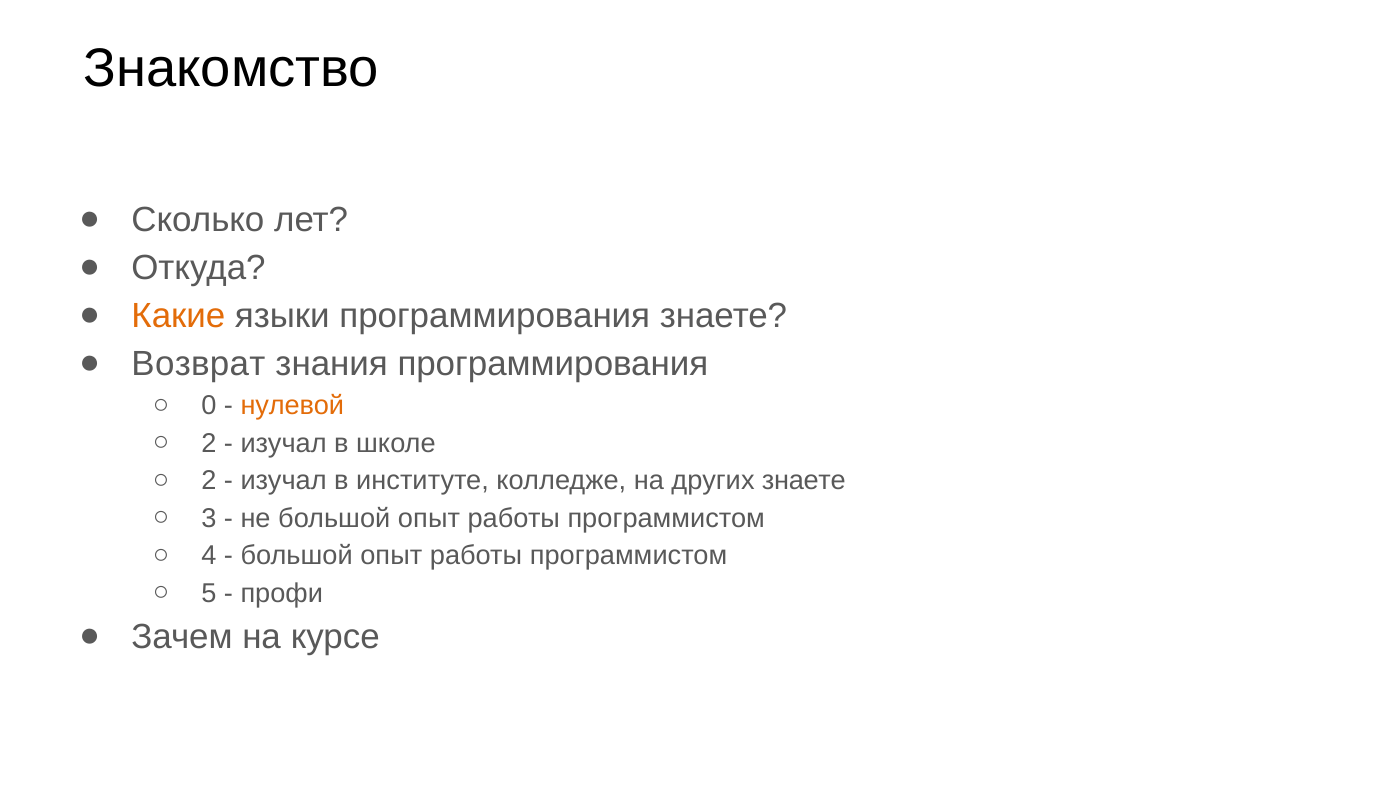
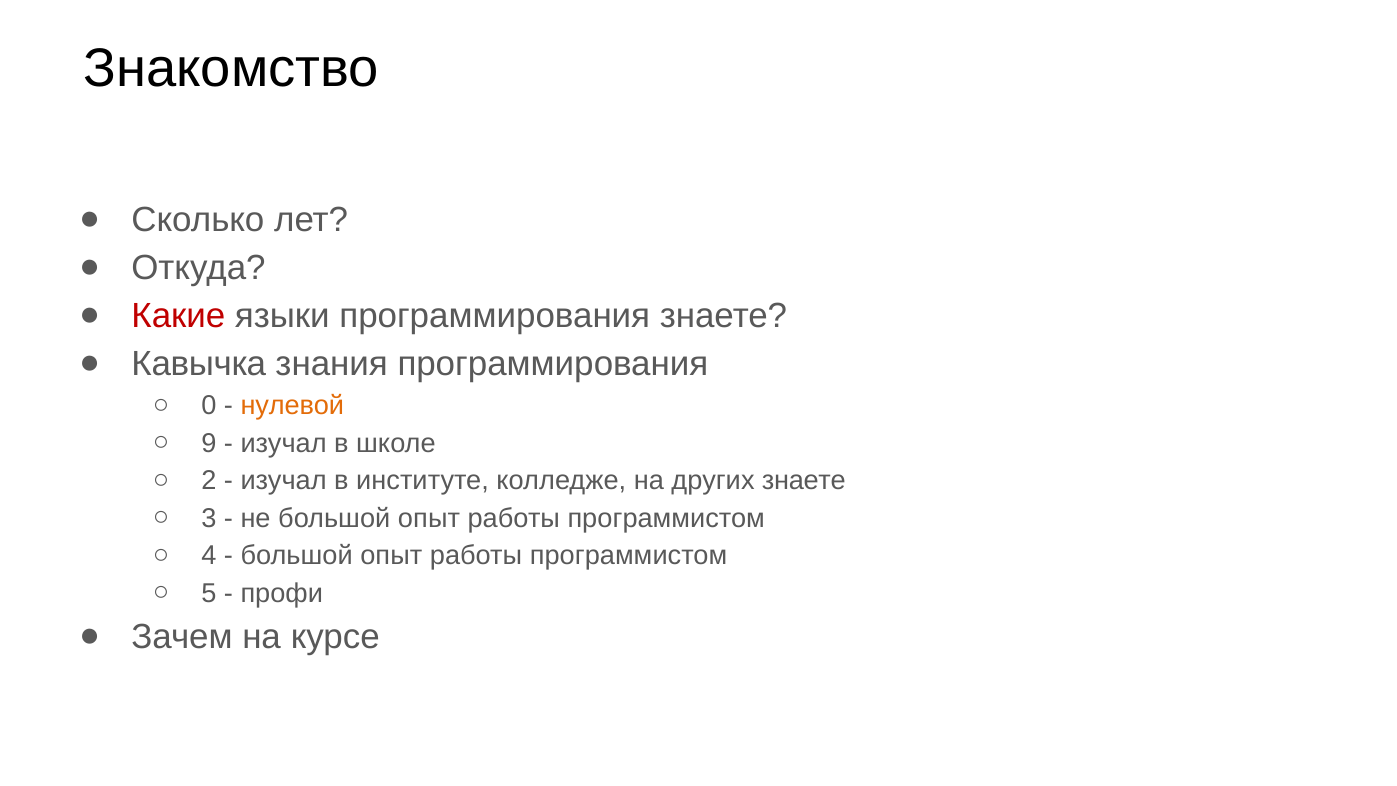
Какие colour: orange -> red
Возврат: Возврат -> Кавычка
2 at (209, 443): 2 -> 9
